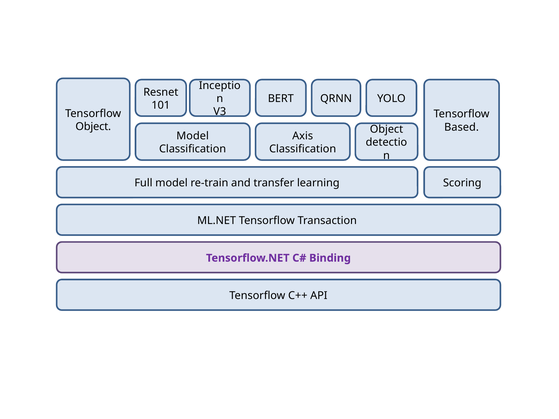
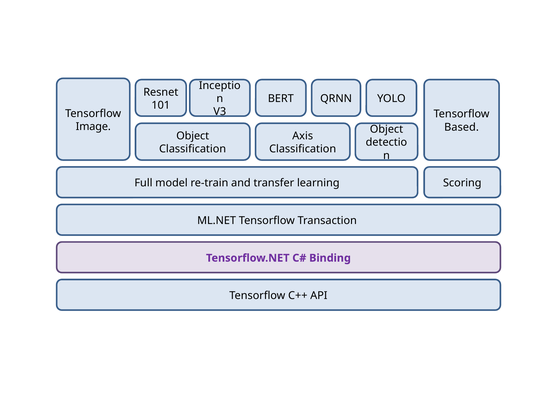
Object at (93, 127): Object -> Image
Model at (193, 136): Model -> Object
